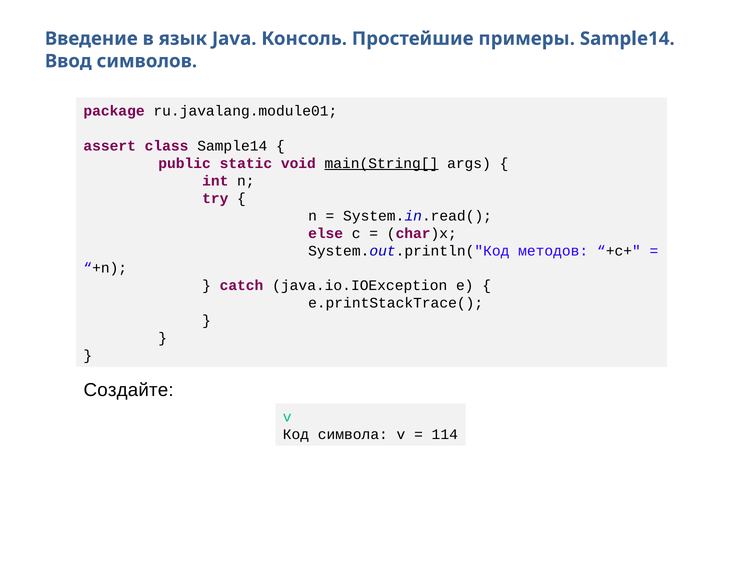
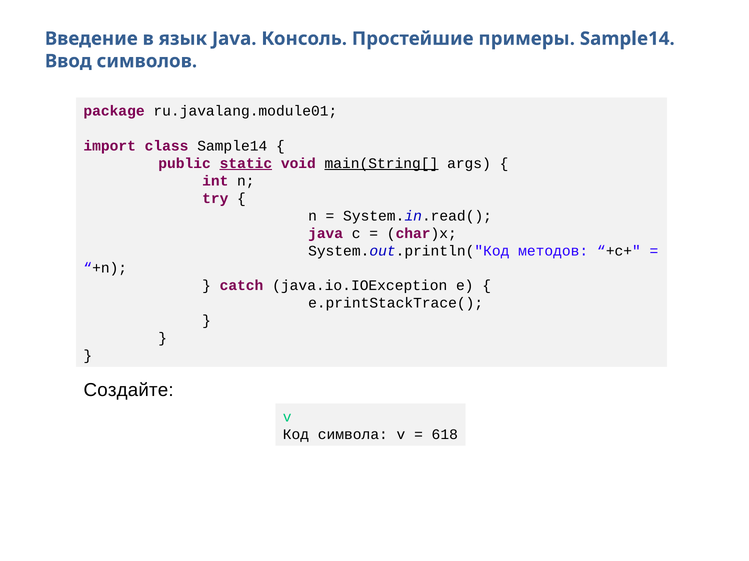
assert: assert -> import
static underline: none -> present
else at (326, 234): else -> java
114: 114 -> 618
